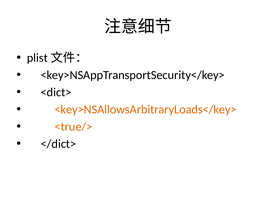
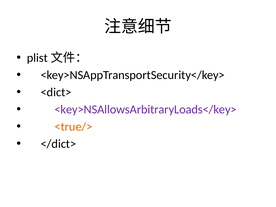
<key>NSAllowsArbitraryLoads</key> colour: orange -> purple
